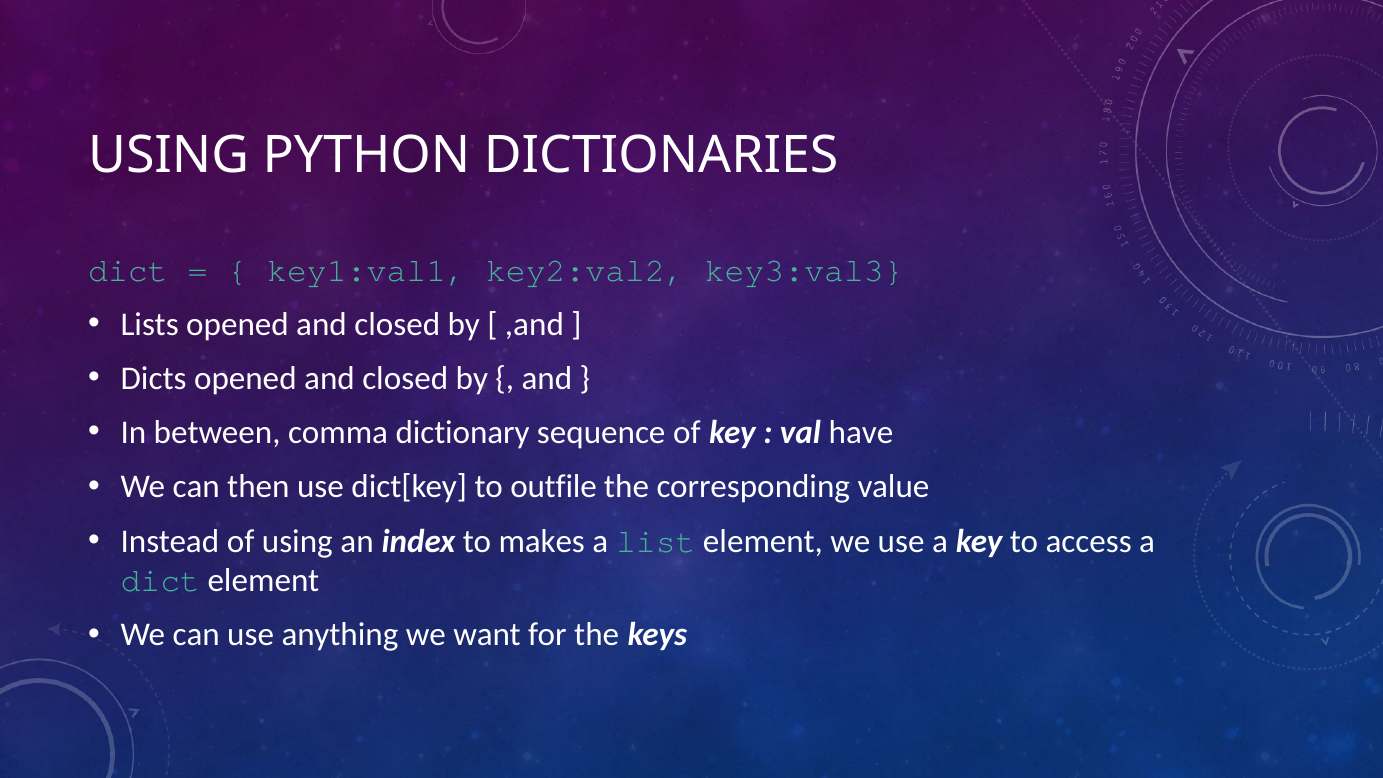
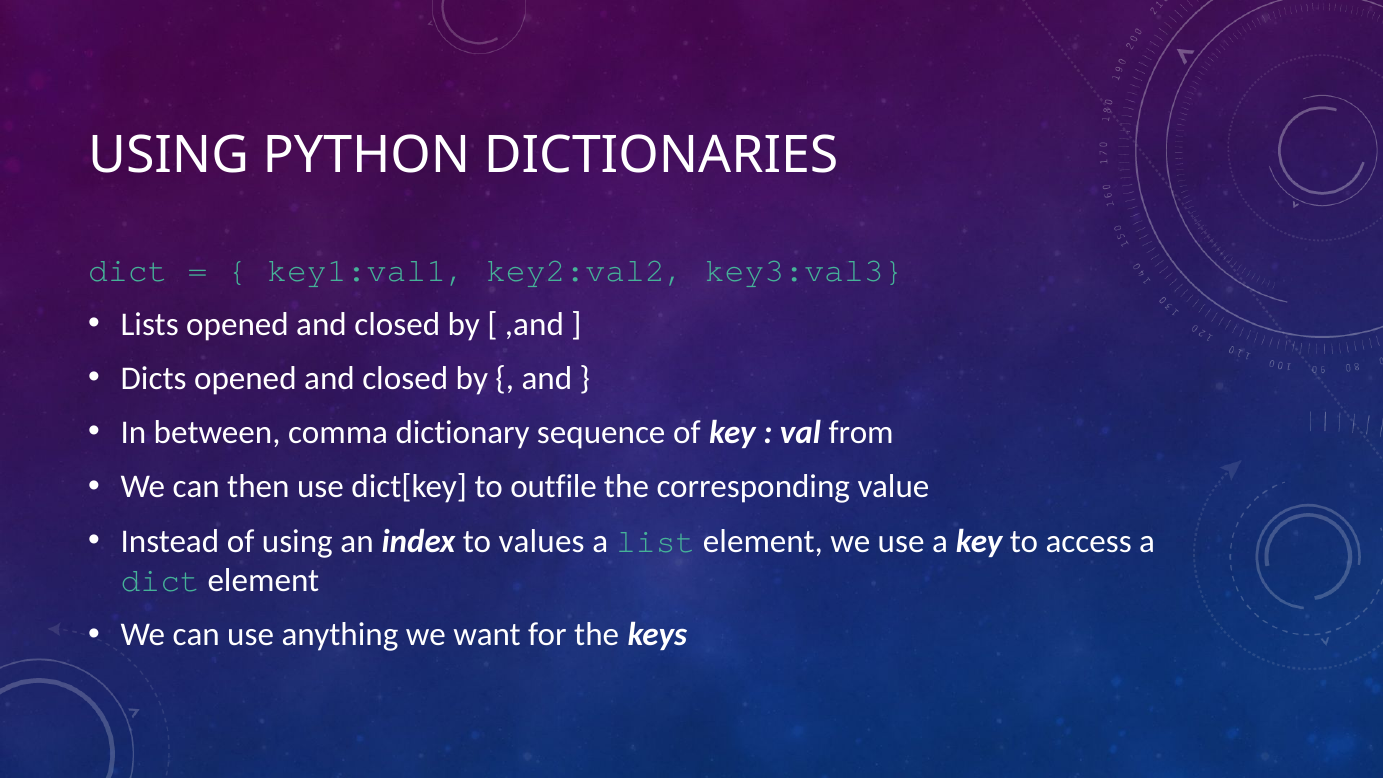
have: have -> from
makes: makes -> values
